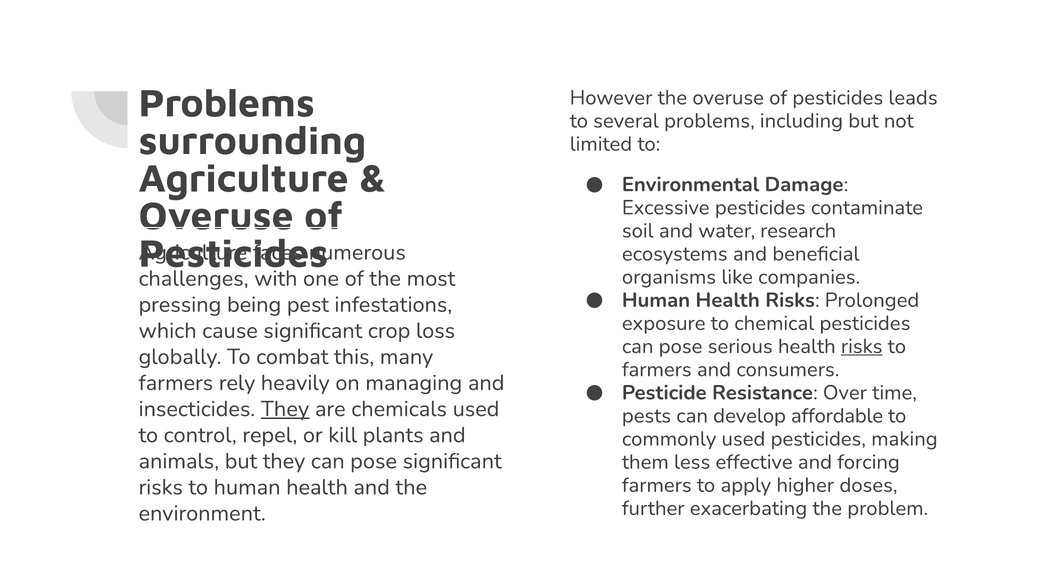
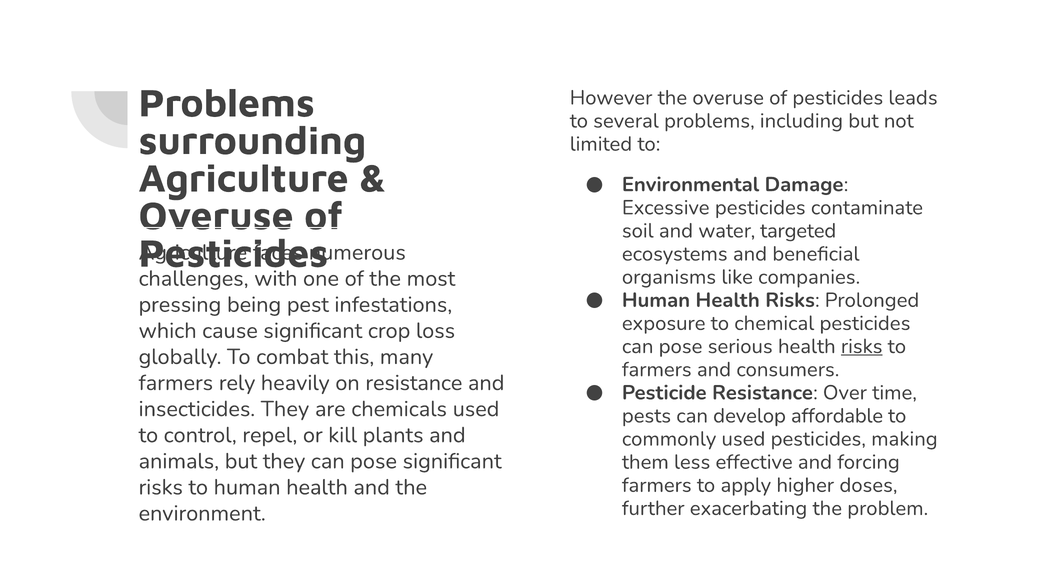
research: research -> targeted
on managing: managing -> resistance
They at (285, 409) underline: present -> none
